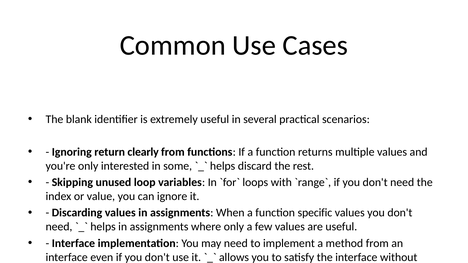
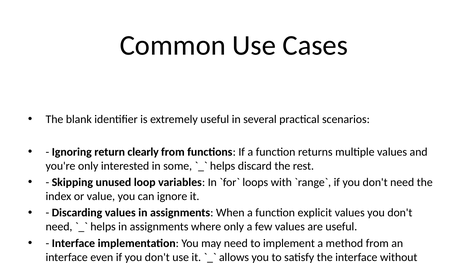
specific: specific -> explicit
